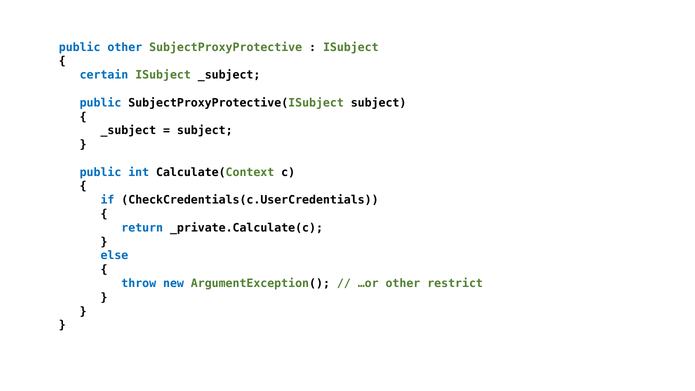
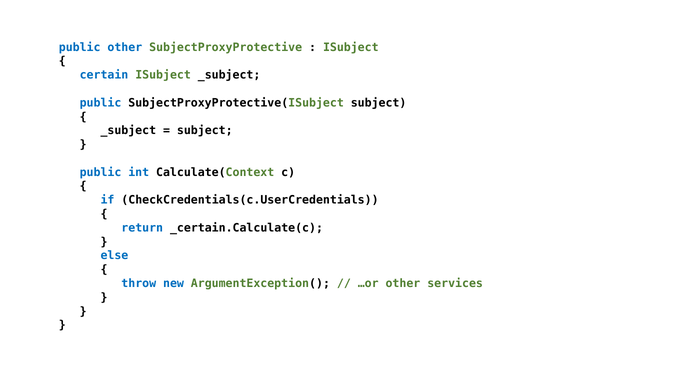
_private.Calculate(c: _private.Calculate(c -> _certain.Calculate(c
restrict: restrict -> services
